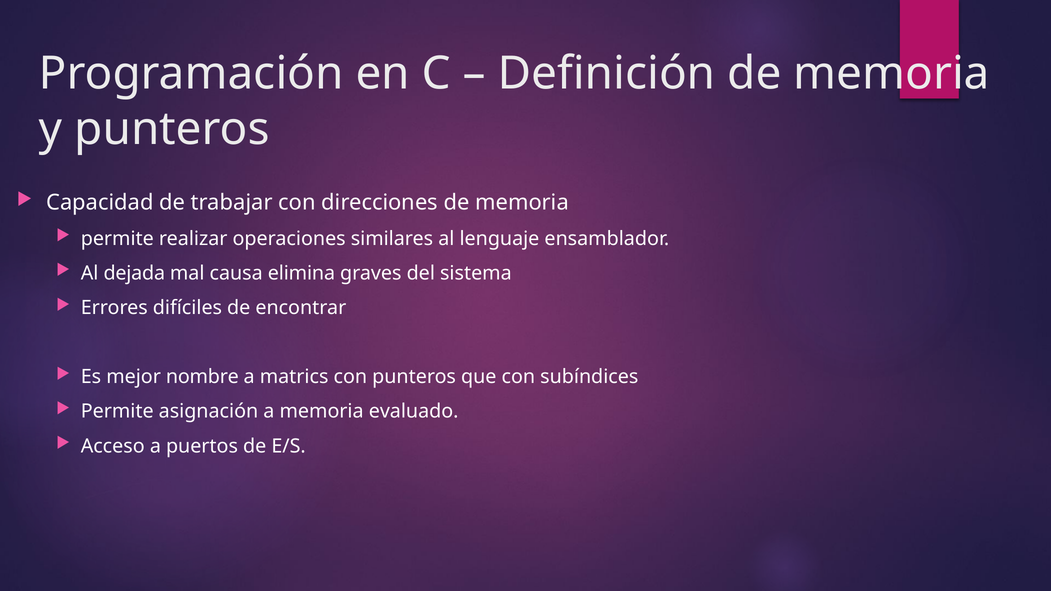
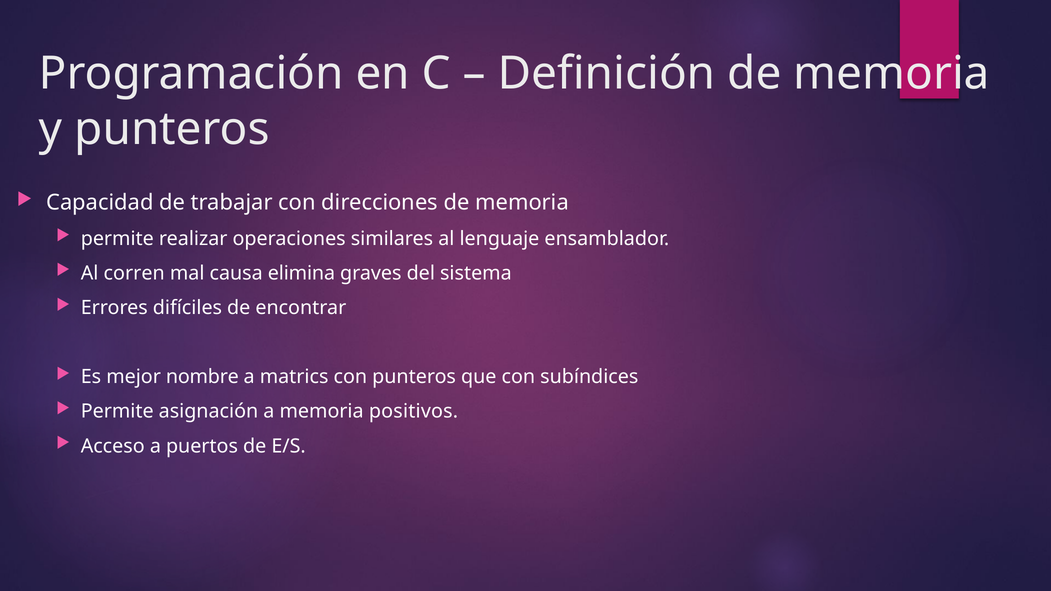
dejada: dejada -> corren
evaluado: evaluado -> positivos
